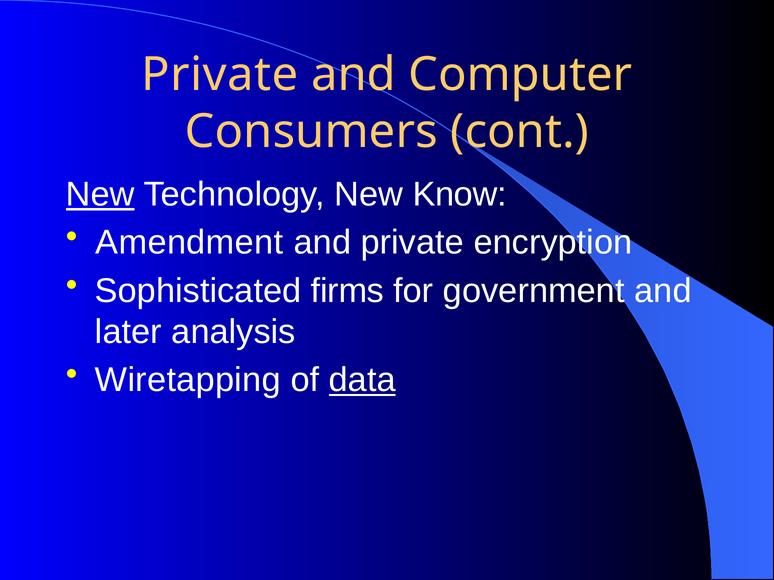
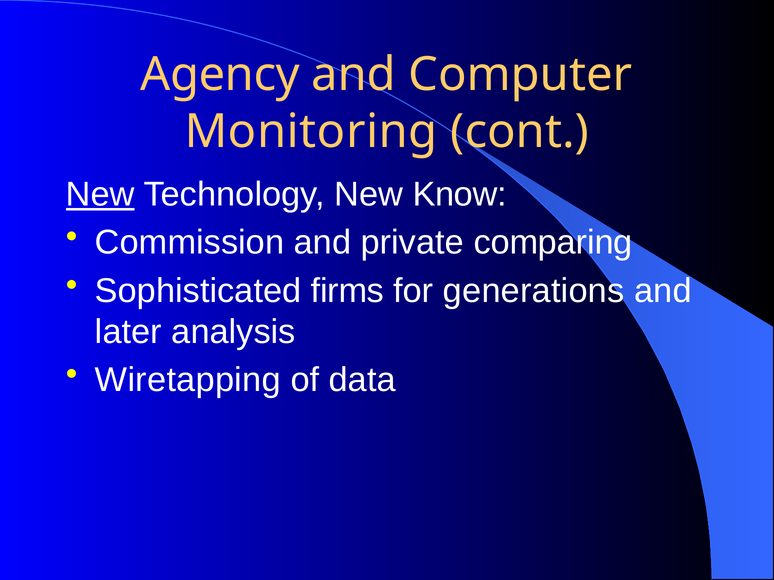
Private at (220, 75): Private -> Agency
Consumers: Consumers -> Monitoring
Amendment: Amendment -> Commission
encryption: encryption -> comparing
government: government -> generations
data underline: present -> none
